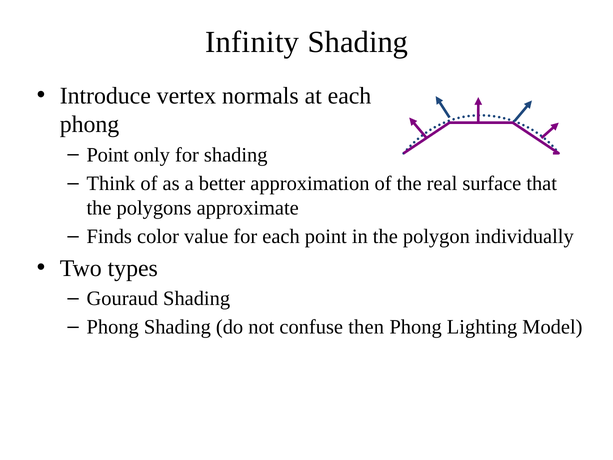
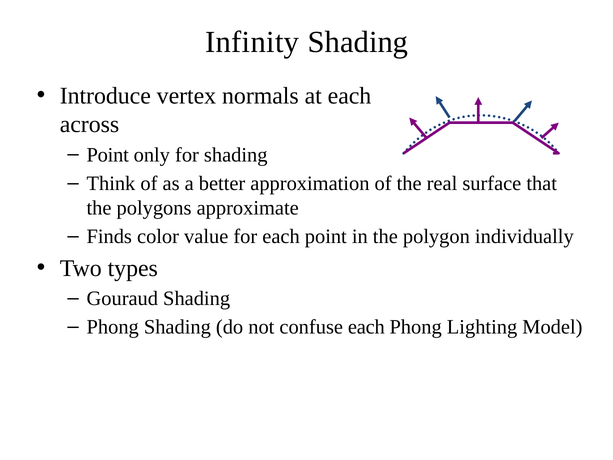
phong at (89, 124): phong -> across
confuse then: then -> each
